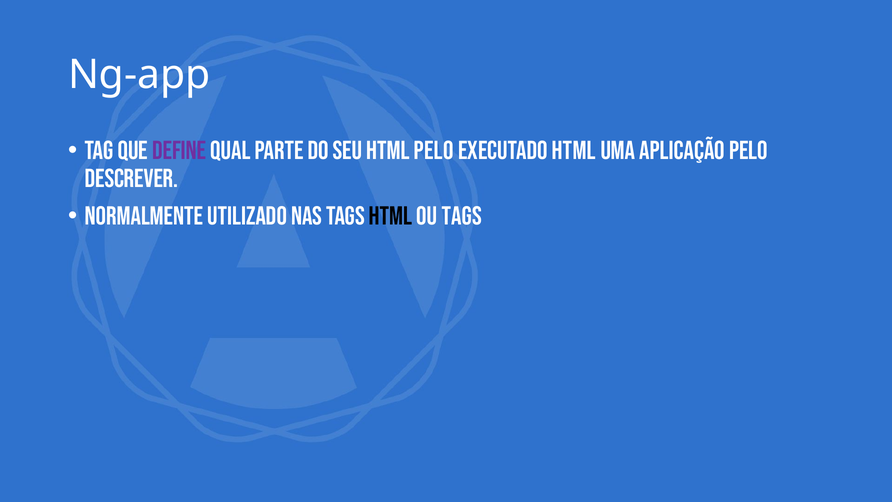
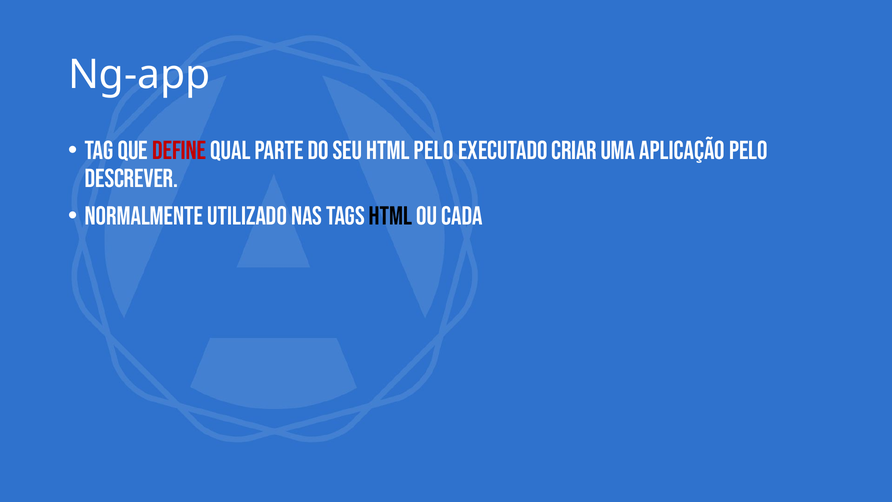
define colour: purple -> red
executado html: html -> criar
ou tags: tags -> cada
